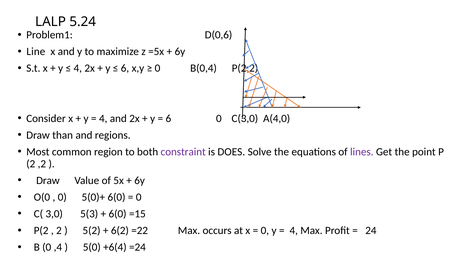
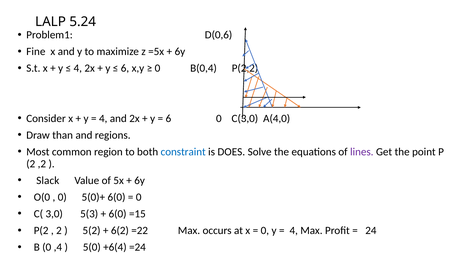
Line: Line -> Fine
constraint colour: purple -> blue
Draw at (48, 181): Draw -> Slack
